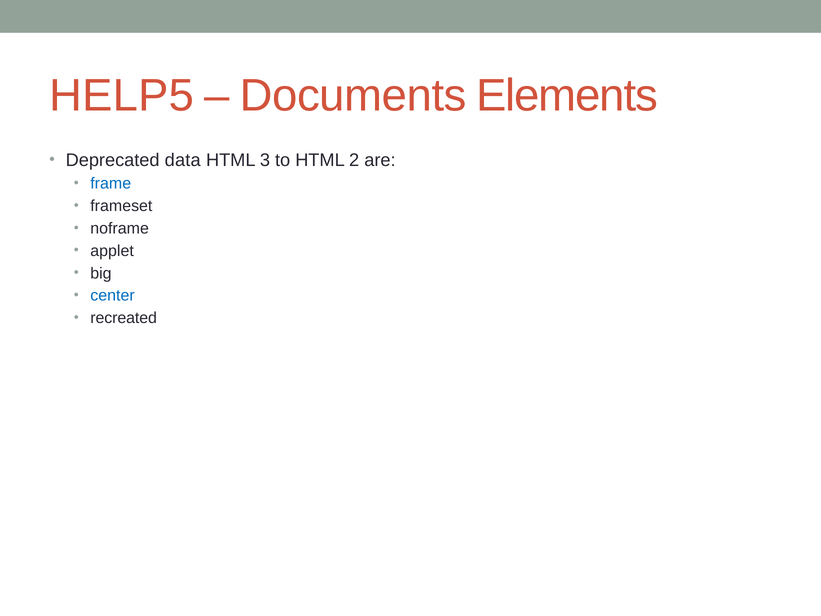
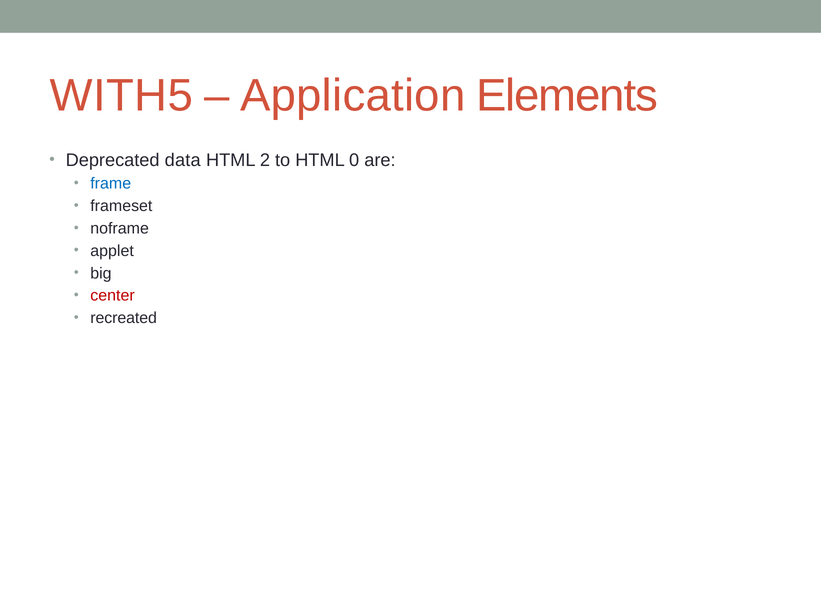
HELP5: HELP5 -> WITH5
Documents: Documents -> Application
3: 3 -> 2
2: 2 -> 0
center colour: blue -> red
